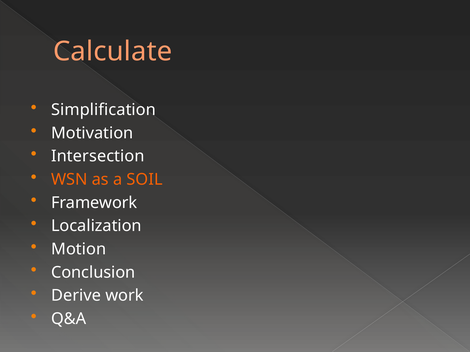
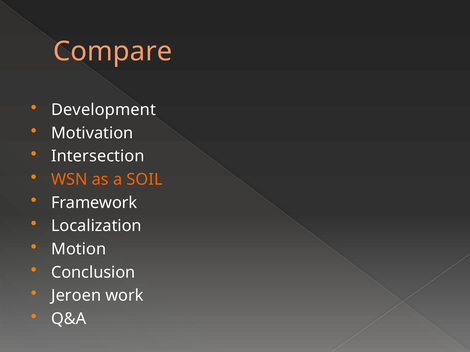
Calculate: Calculate -> Compare
Simplification: Simplification -> Development
Derive: Derive -> Jeroen
